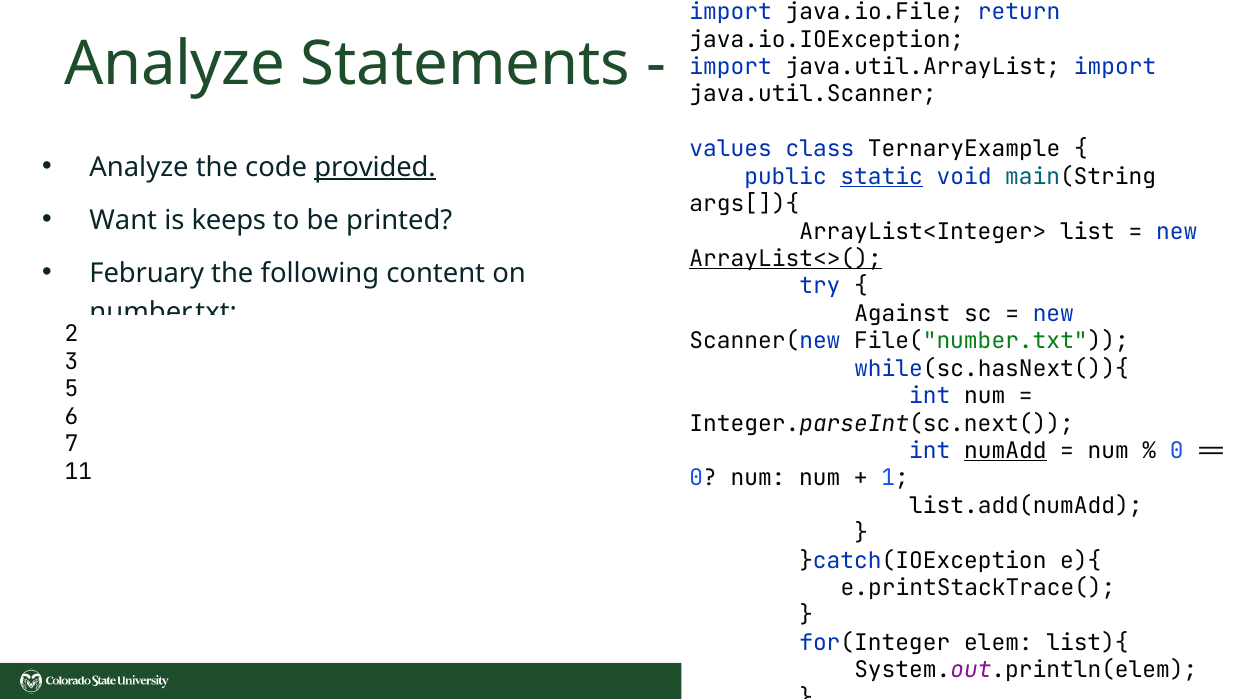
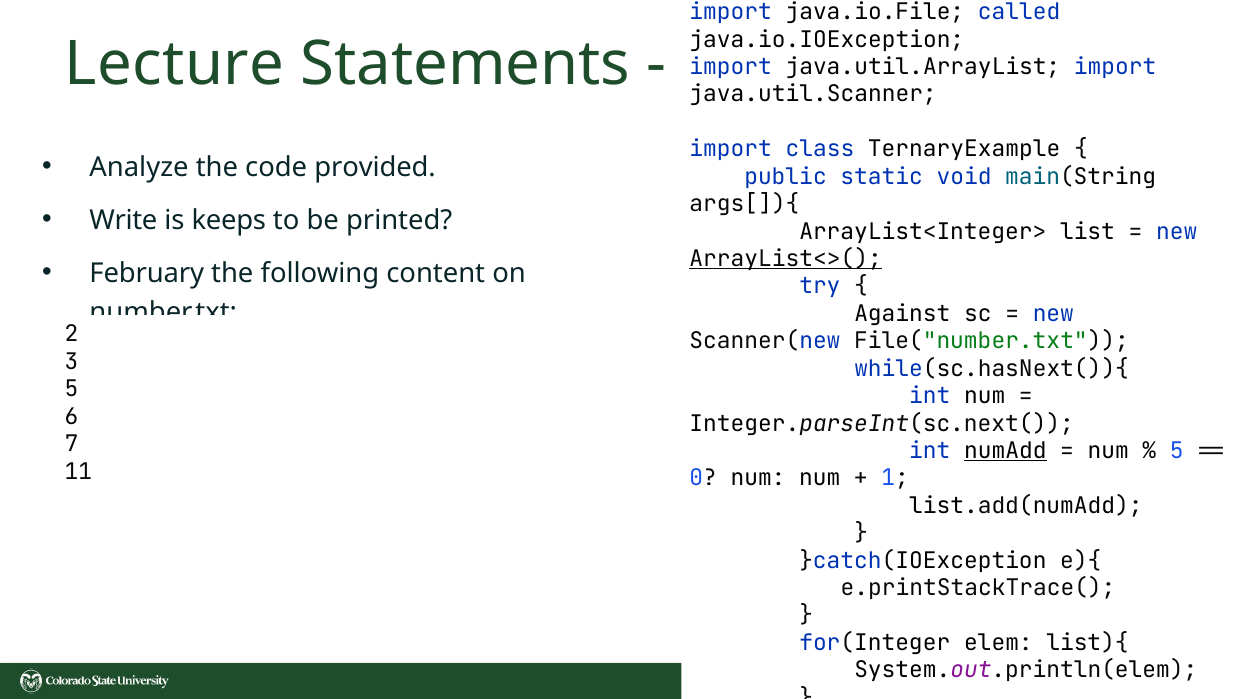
return: return -> called
Analyze at (175, 64): Analyze -> Lecture
values at (731, 149): values -> import
provided underline: present -> none
static underline: present -> none
Want: Want -> Write
0 at (1177, 451): 0 -> 5
